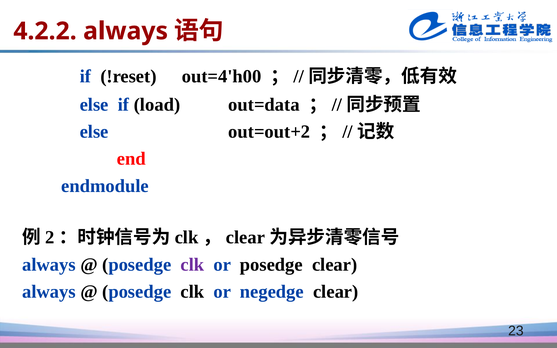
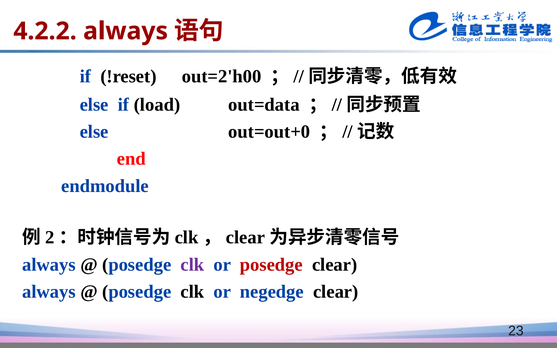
out=4'h00: out=4'h00 -> out=2'h00
out=out+2: out=out+2 -> out=out+0
posedge at (271, 265) colour: black -> red
